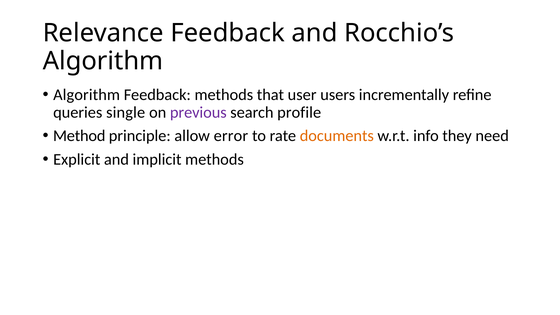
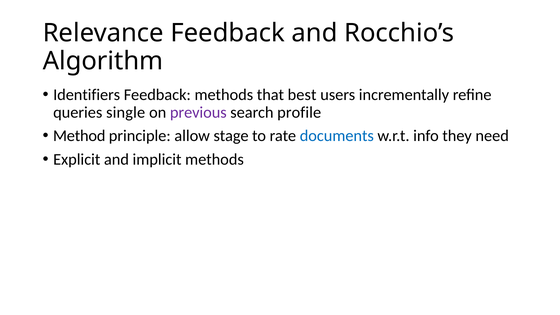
Algorithm at (87, 95): Algorithm -> Identifiers
user: user -> best
error: error -> stage
documents colour: orange -> blue
